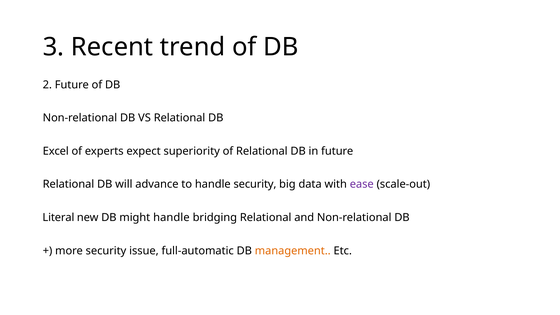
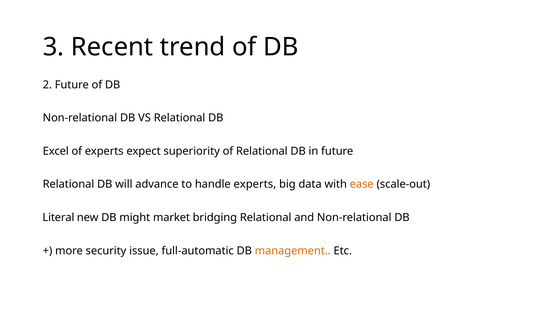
handle security: security -> experts
ease colour: purple -> orange
might handle: handle -> market
